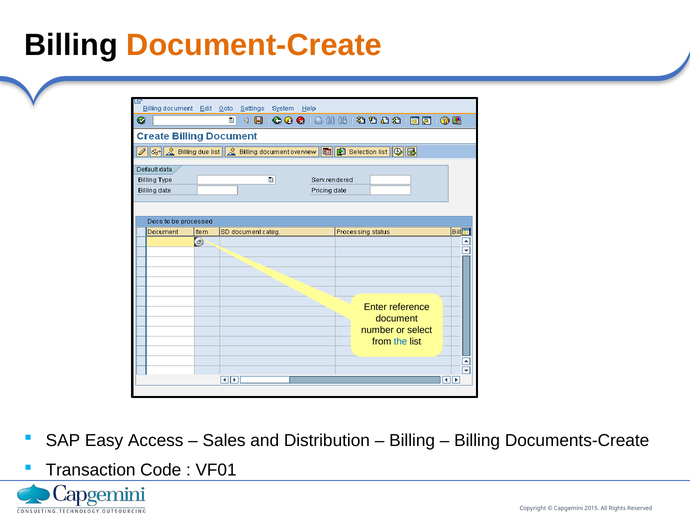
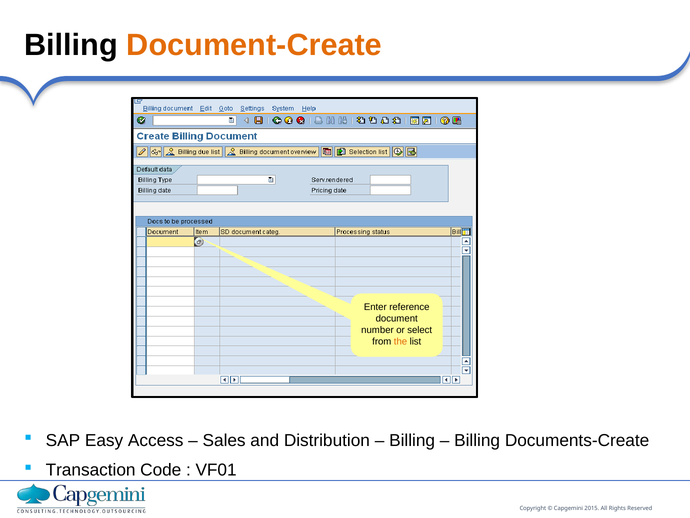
the colour: blue -> orange
